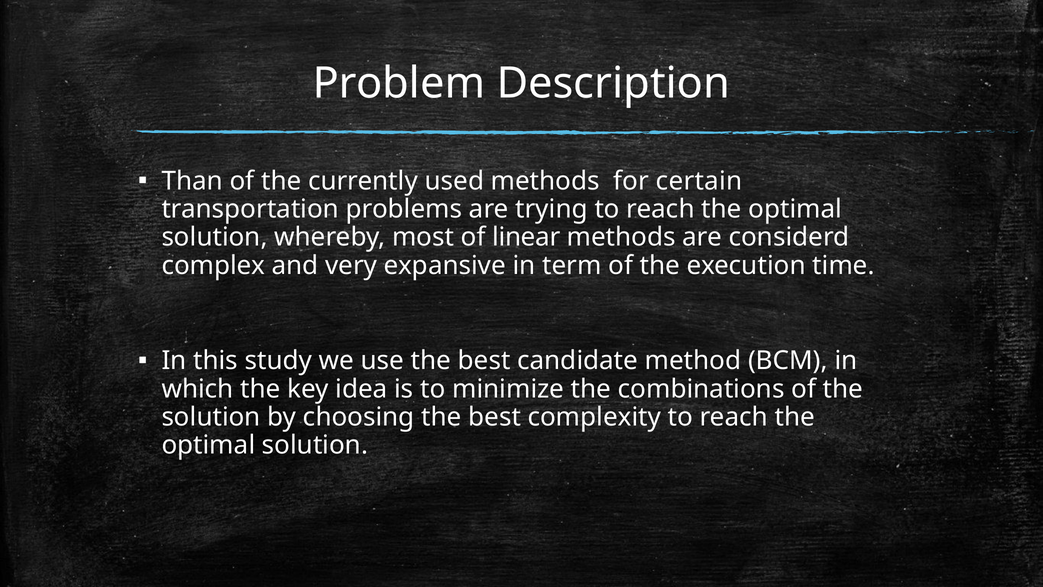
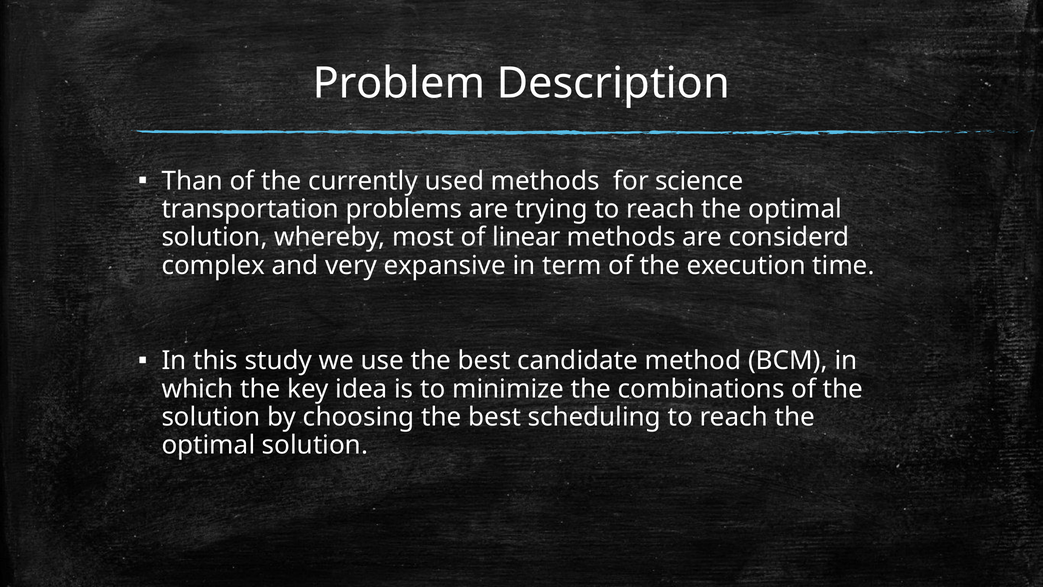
certain: certain -> science
complexity: complexity -> scheduling
